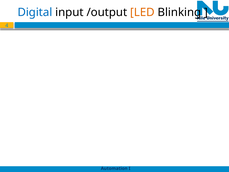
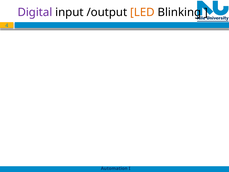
Digital colour: blue -> purple
